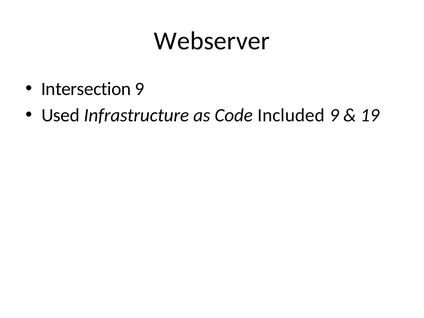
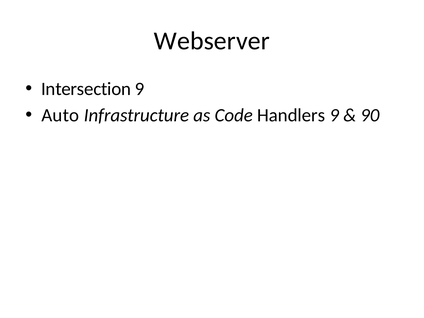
Used: Used -> Auto
Included: Included -> Handlers
19: 19 -> 90
